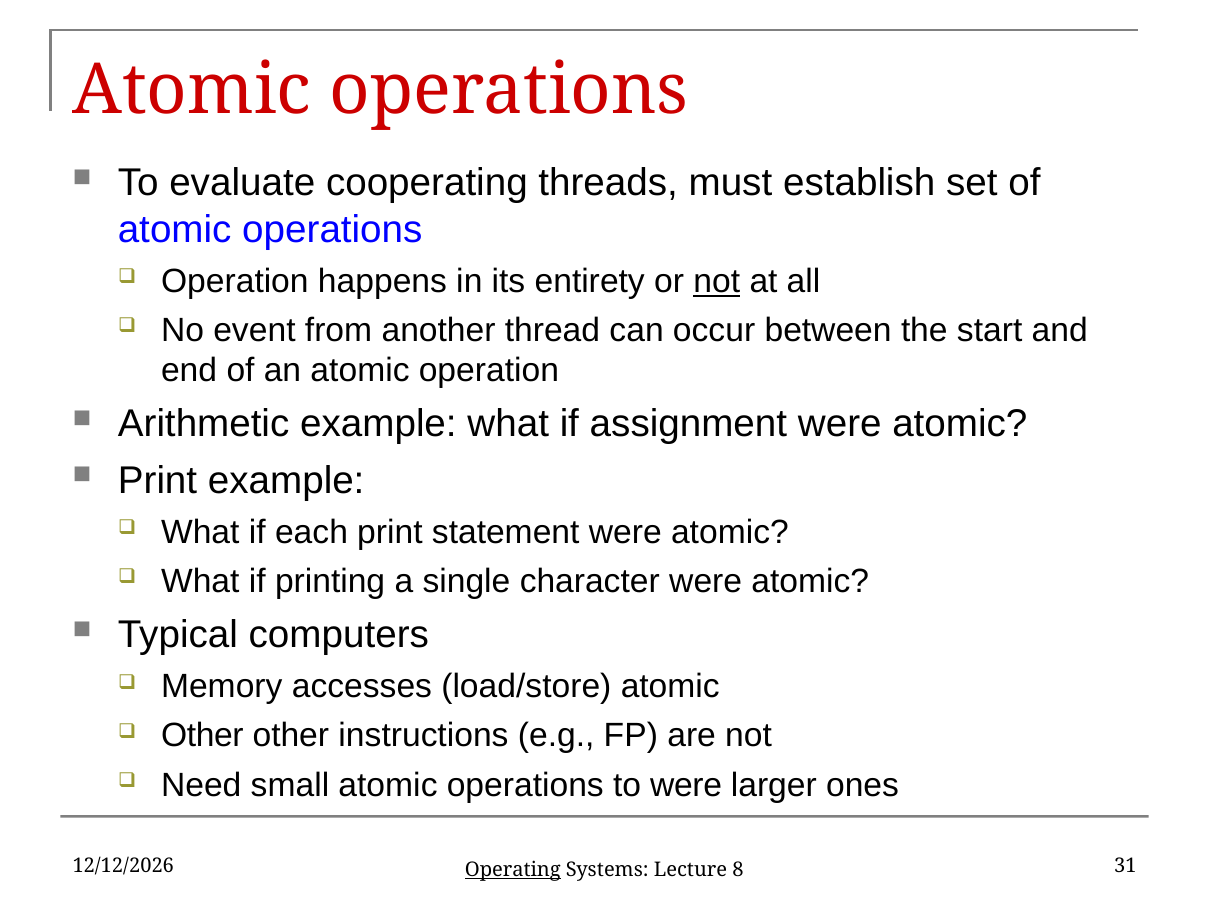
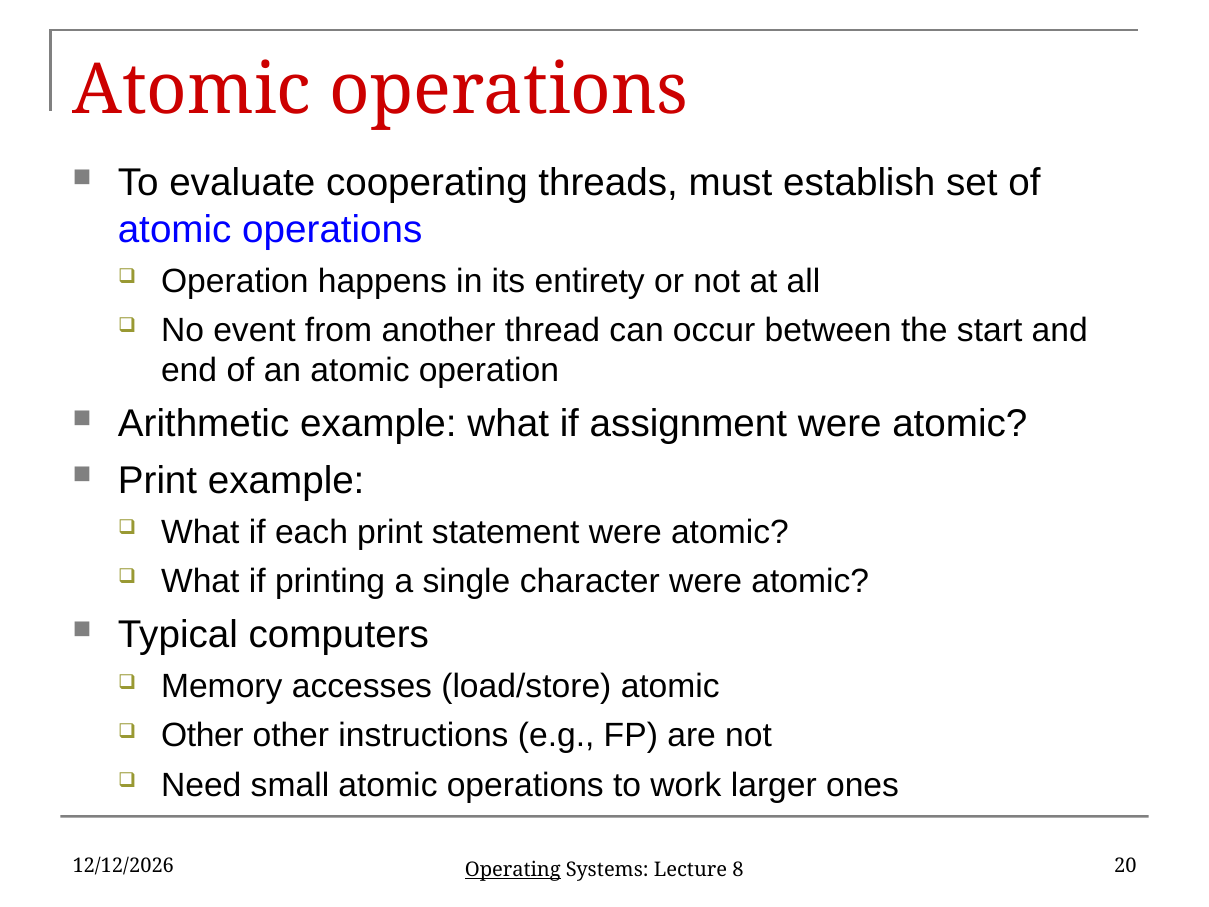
not at (717, 281) underline: present -> none
to were: were -> work
31: 31 -> 20
